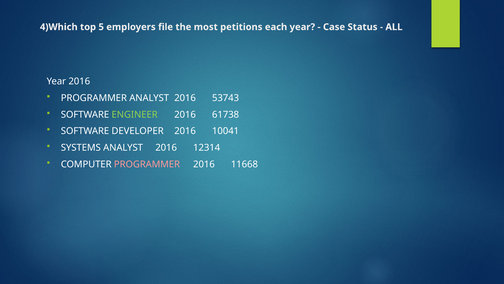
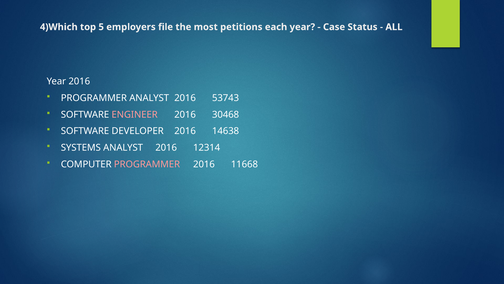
ENGINEER colour: light green -> pink
61738: 61738 -> 30468
10041: 10041 -> 14638
